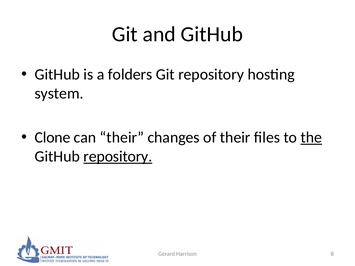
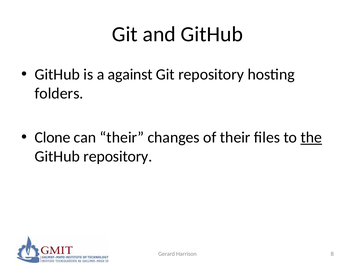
folders: folders -> against
system: system -> folders
repository at (118, 157) underline: present -> none
